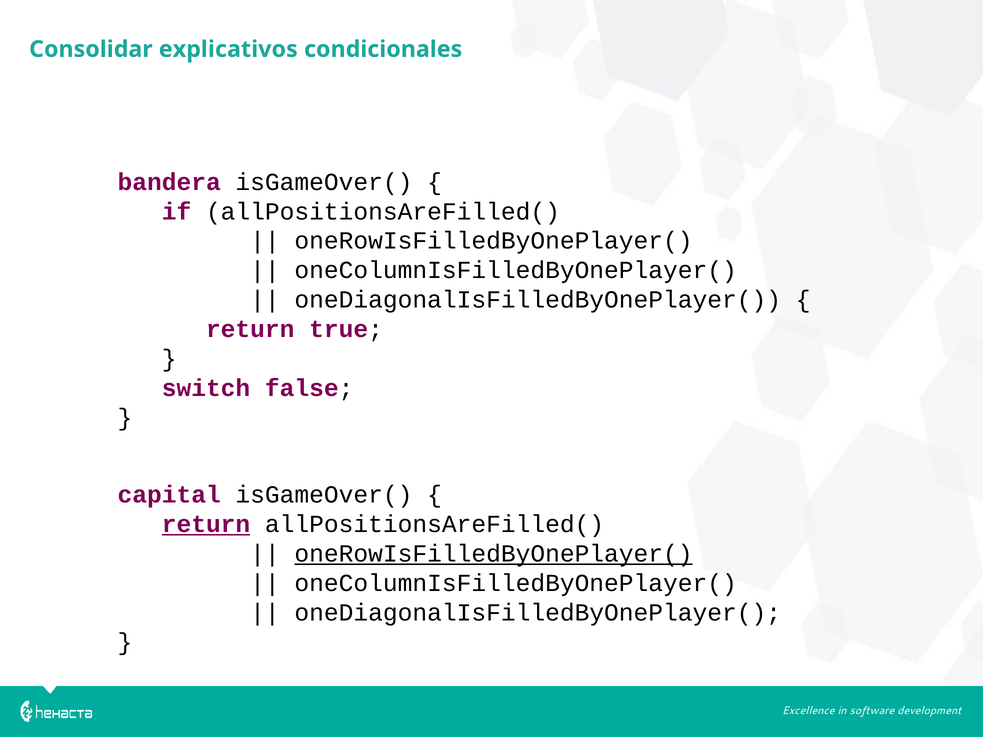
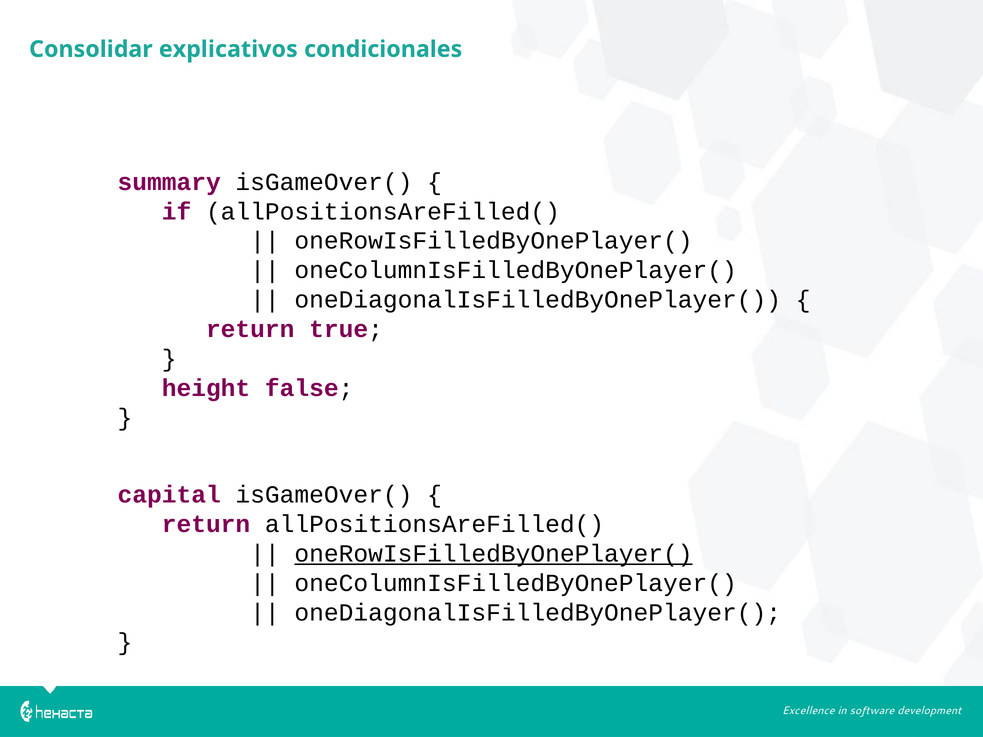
bandera: bandera -> summary
switch: switch -> height
return at (206, 524) underline: present -> none
